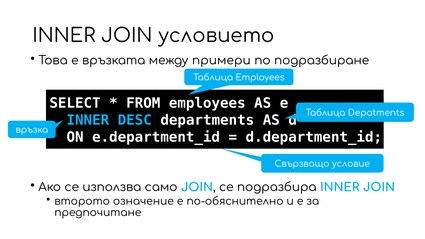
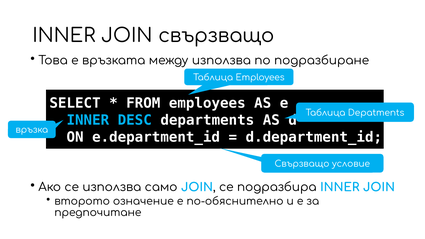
JOIN условието: условието -> свързващо
между примери: примери -> използва
